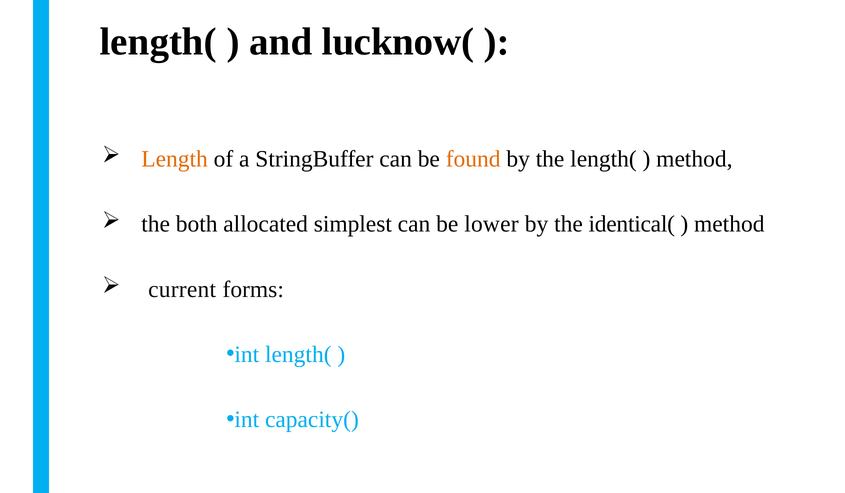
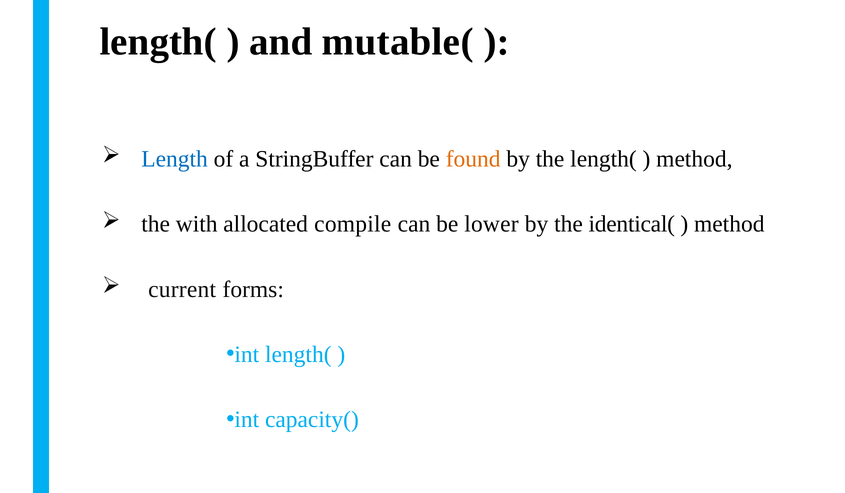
lucknow(: lucknow( -> mutable(
Length colour: orange -> blue
both: both -> with
simplest: simplest -> compile
